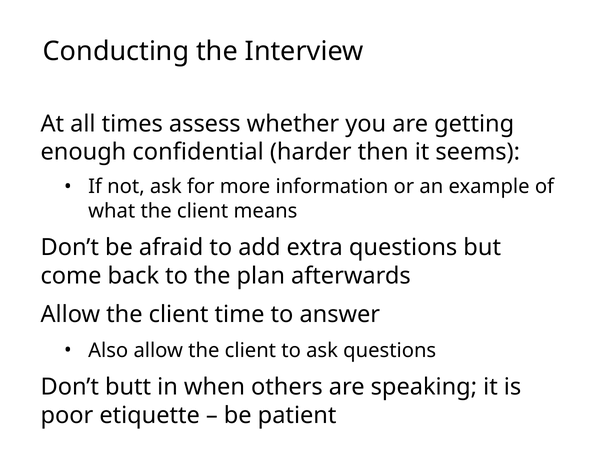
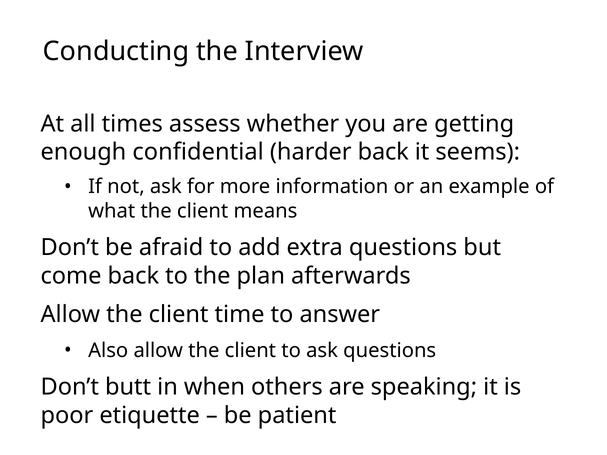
harder then: then -> back
